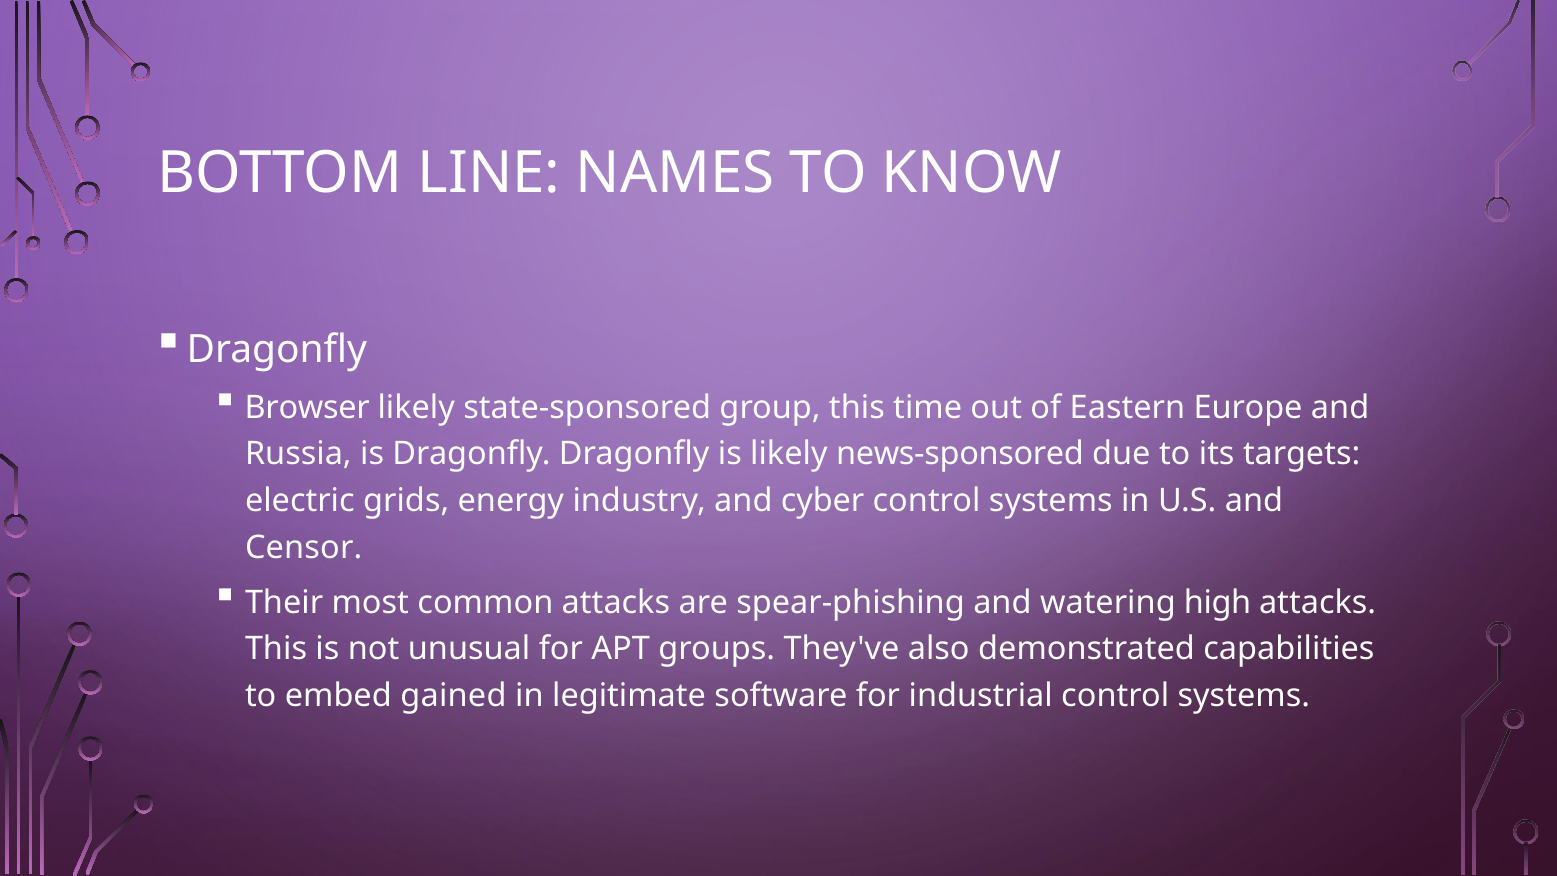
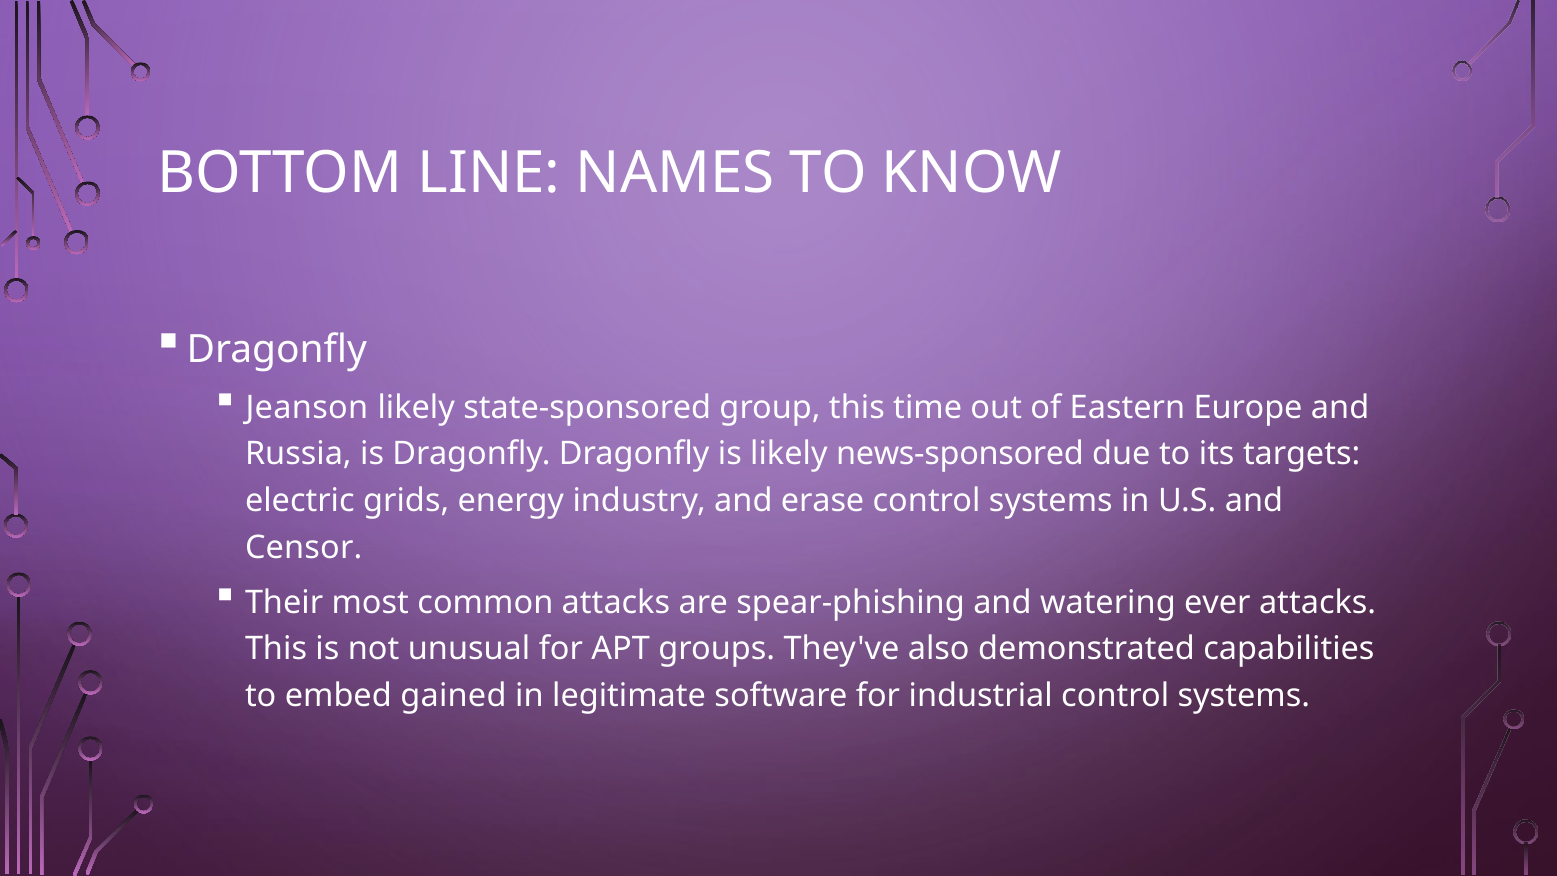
Browser: Browser -> Jeanson
cyber: cyber -> erase
high: high -> ever
